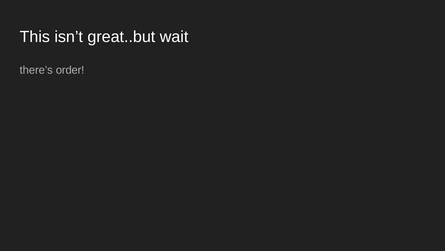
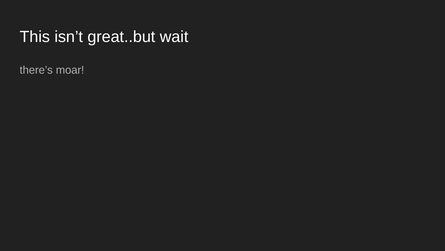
order: order -> moar
